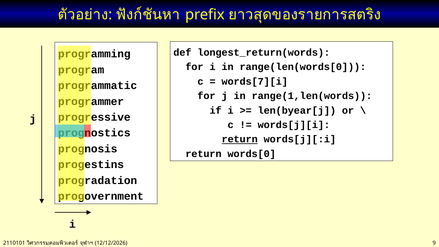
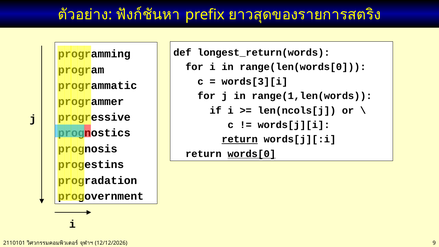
words[7][i: words[7][i -> words[3][i
len(byear[j: len(byear[j -> len(ncols[j
words[0 underline: none -> present
